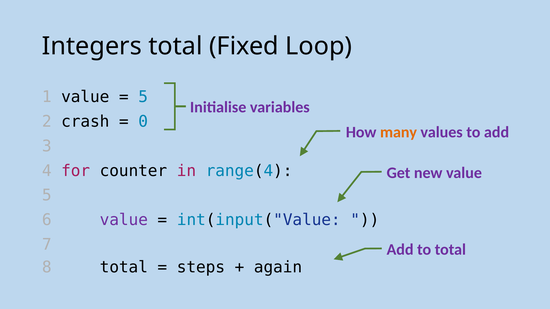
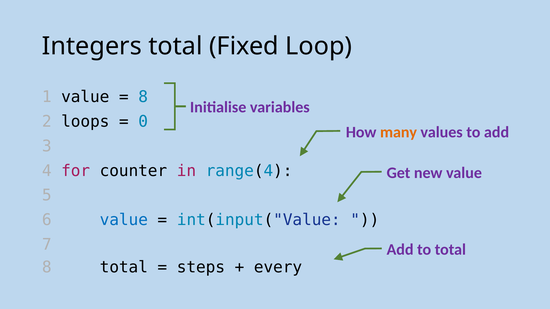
5 at (143, 97): 5 -> 8
crash: crash -> loops
value at (124, 220) colour: purple -> blue
again: again -> every
